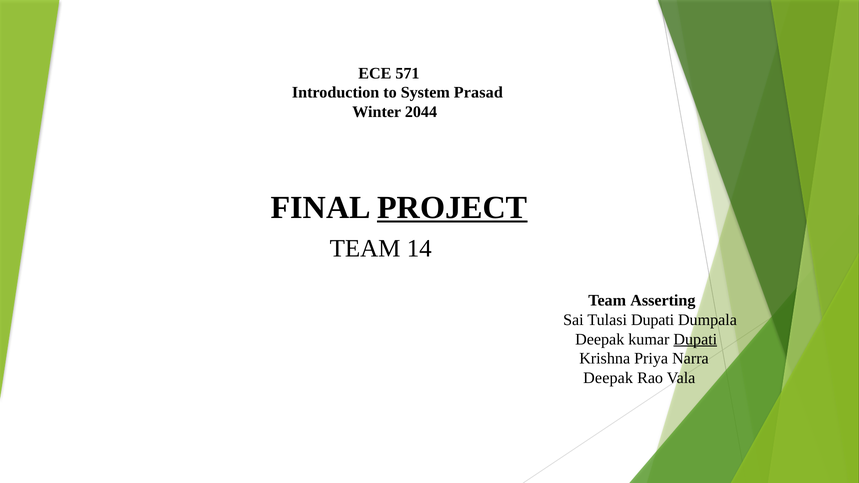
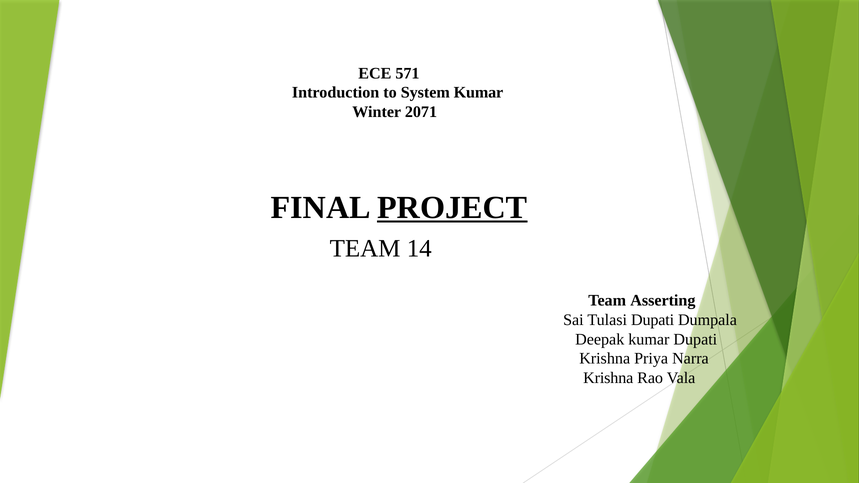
System Prasad: Prasad -> Kumar
2044: 2044 -> 2071
Dupati at (695, 339) underline: present -> none
Deepak at (608, 378): Deepak -> Krishna
